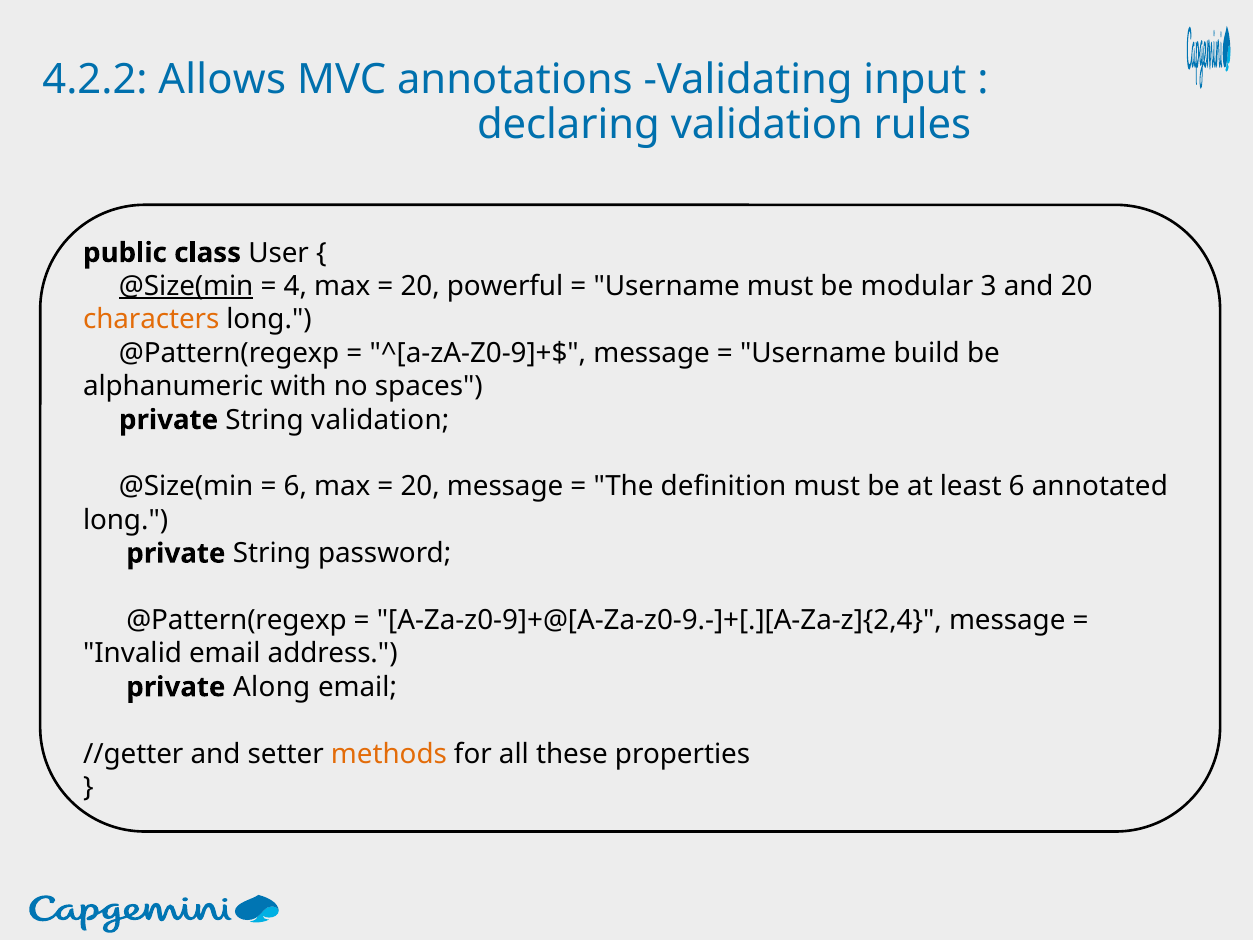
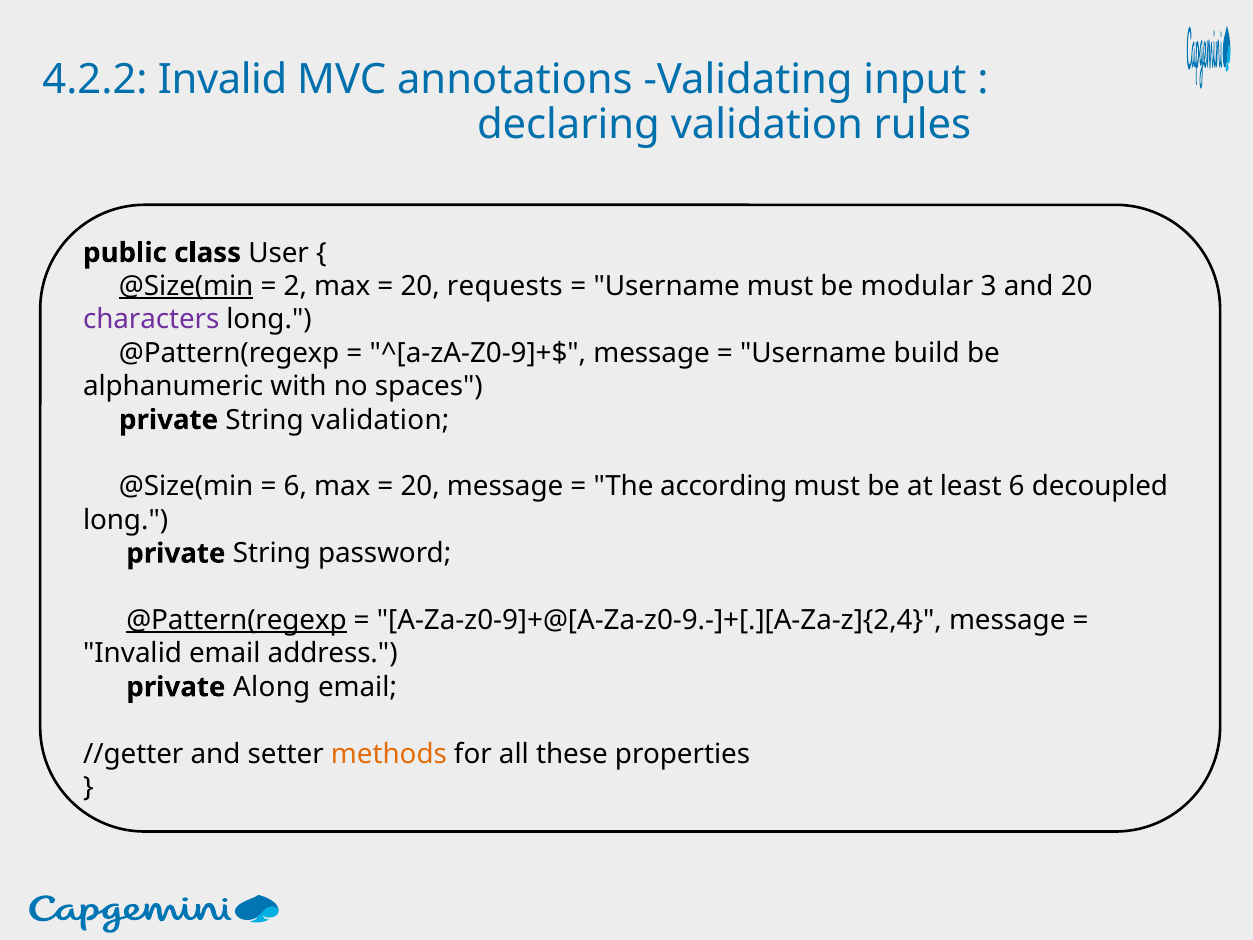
4.2.2 Allows: Allows -> Invalid
4: 4 -> 2
powerful: powerful -> requests
characters colour: orange -> purple
definition: definition -> according
annotated: annotated -> decoupled
@Pattern(regexp at (237, 620) underline: none -> present
